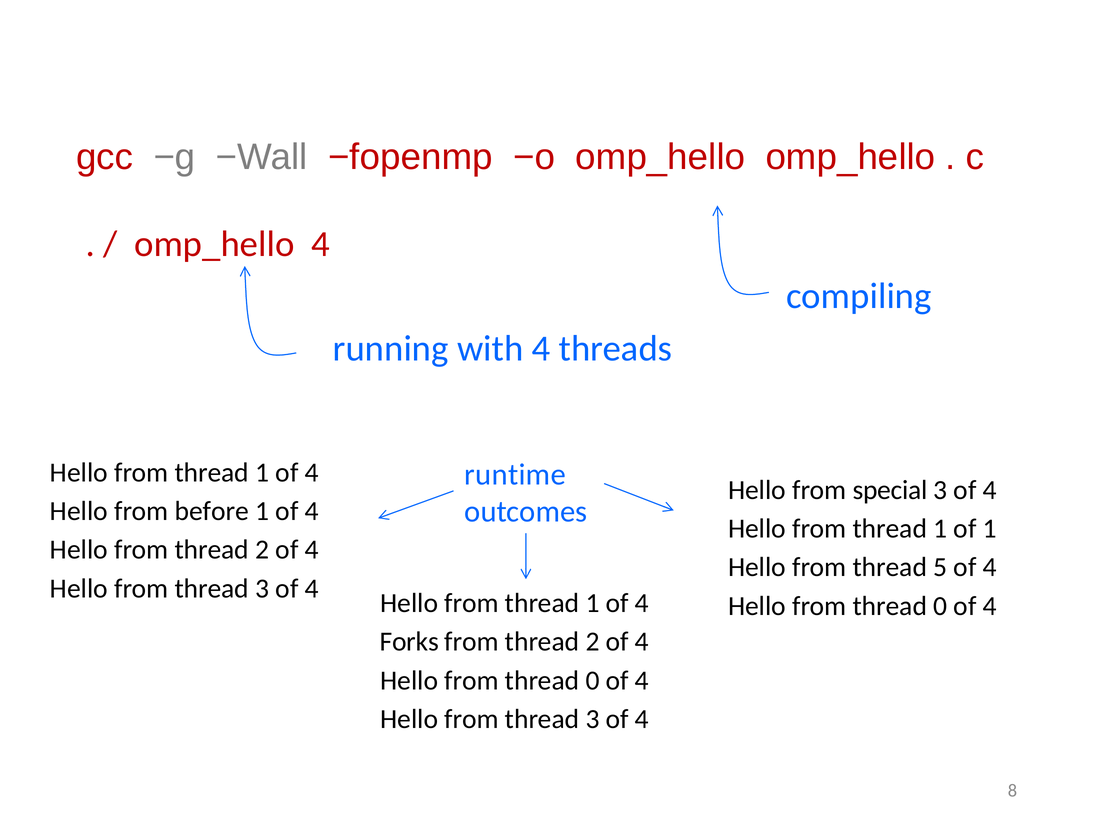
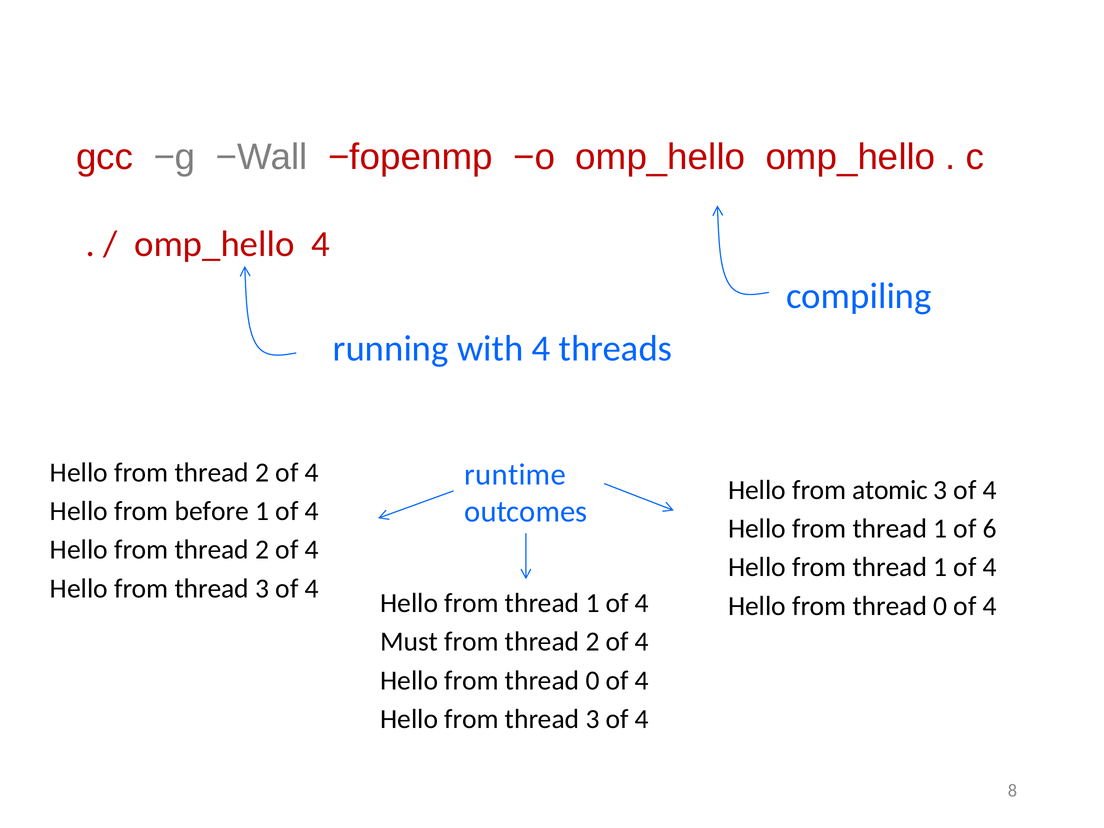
1 at (262, 473): 1 -> 2
special: special -> atomic
of 1: 1 -> 6
5 at (940, 567): 5 -> 1
Forks: Forks -> Must
